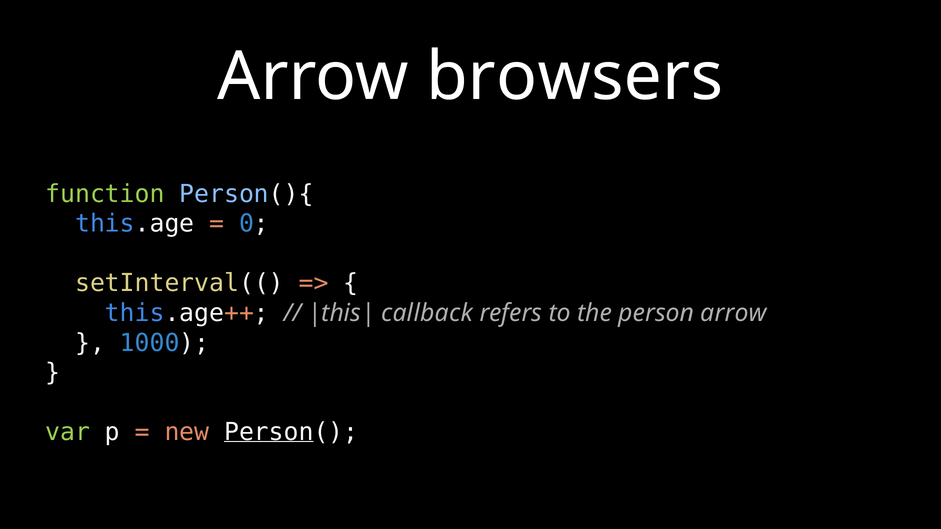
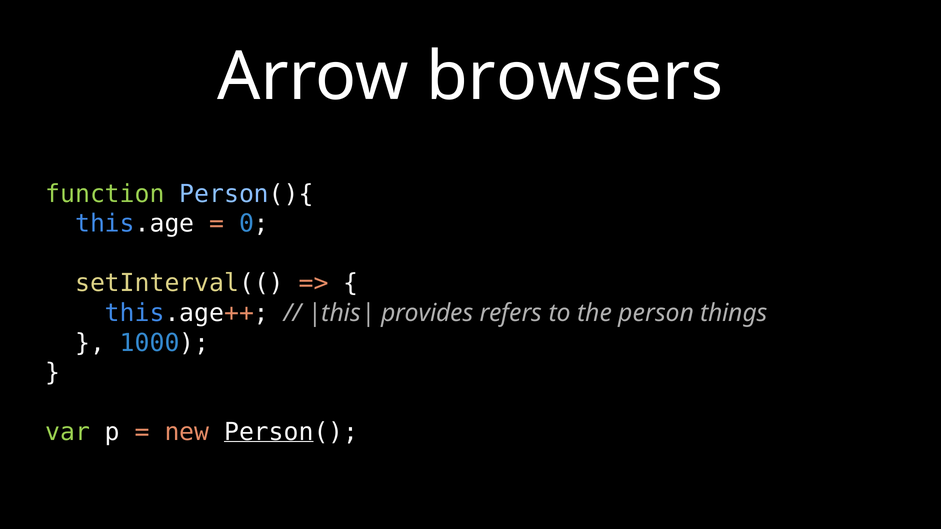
callback: callback -> provides
person arrow: arrow -> things
